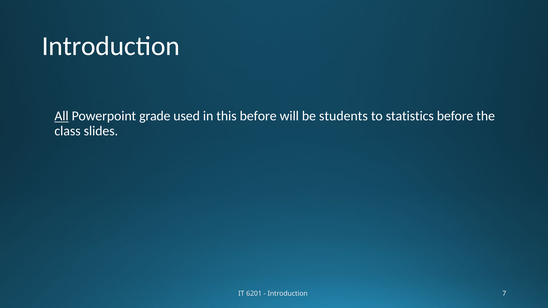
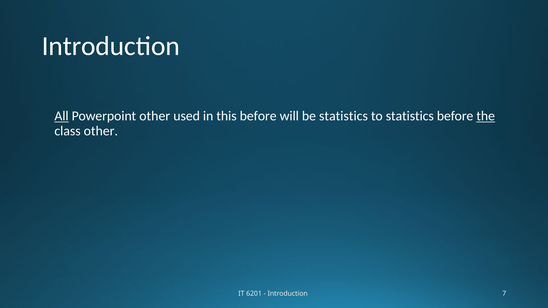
Powerpoint grade: grade -> other
be students: students -> statistics
the underline: none -> present
class slides: slides -> other
